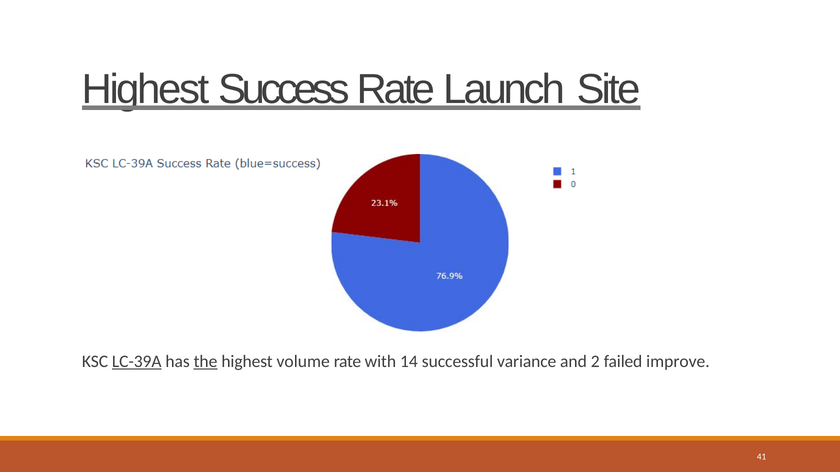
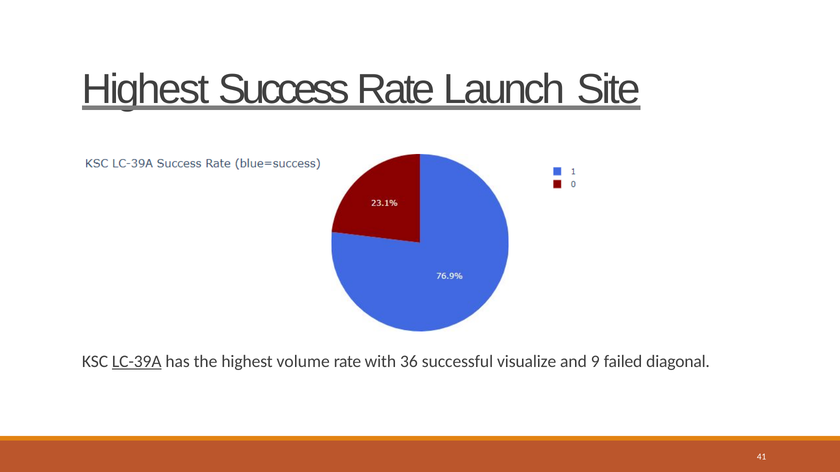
the underline: present -> none
14: 14 -> 36
variance: variance -> visualize
2: 2 -> 9
improve: improve -> diagonal
